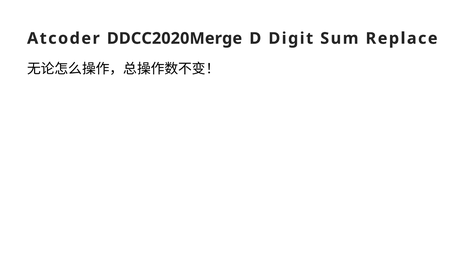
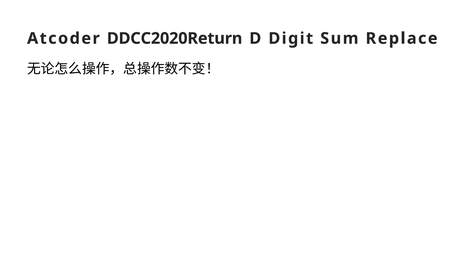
DDCC2020Merge: DDCC2020Merge -> DDCC2020Return
